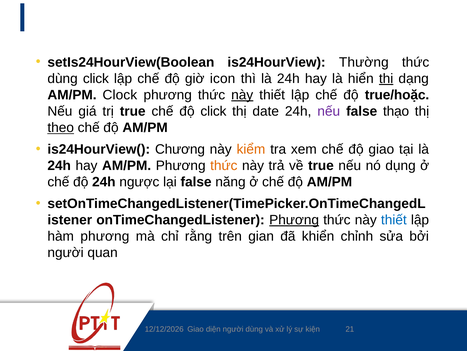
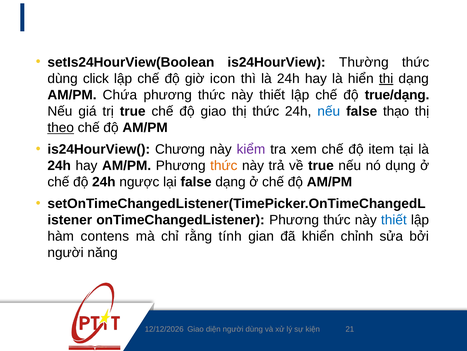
Clock: Clock -> Chứa
này at (242, 95) underline: present -> none
true/hoặc: true/hoặc -> true/dạng
độ click: click -> giao
thị date: date -> thức
nếu at (329, 111) colour: purple -> blue
kiểm colour: orange -> purple
độ giao: giao -> item
false năng: năng -> dạng
Phương at (294, 220) underline: present -> none
hàm phương: phương -> contens
trên: trên -> tính
quan: quan -> năng
